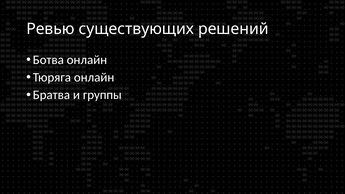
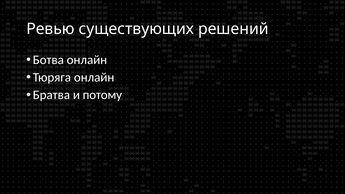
группы: группы -> потому
